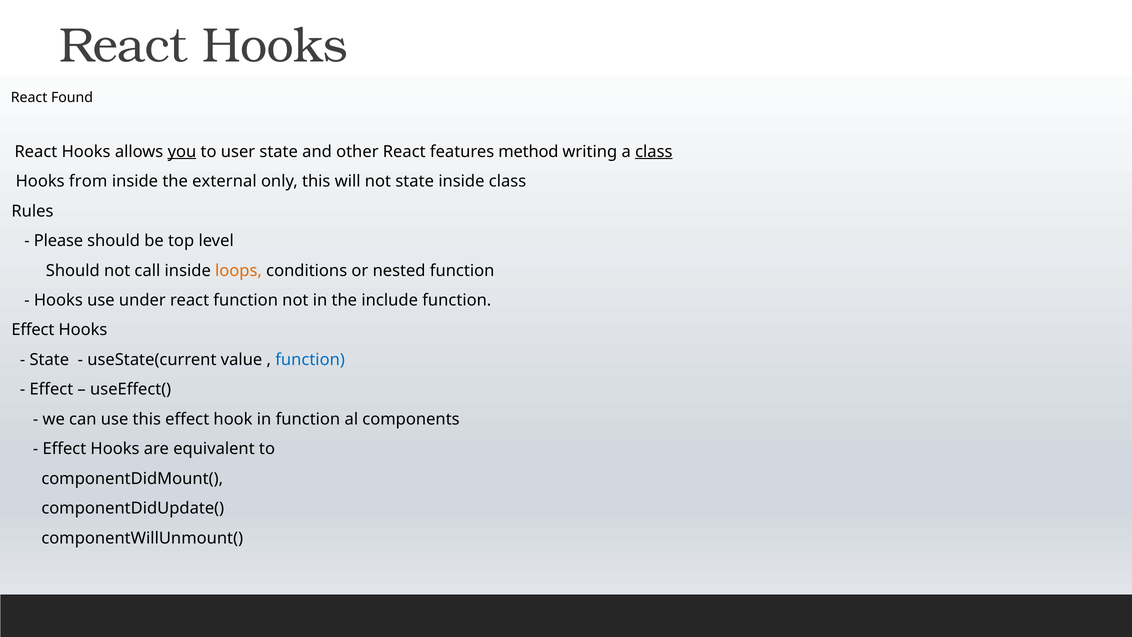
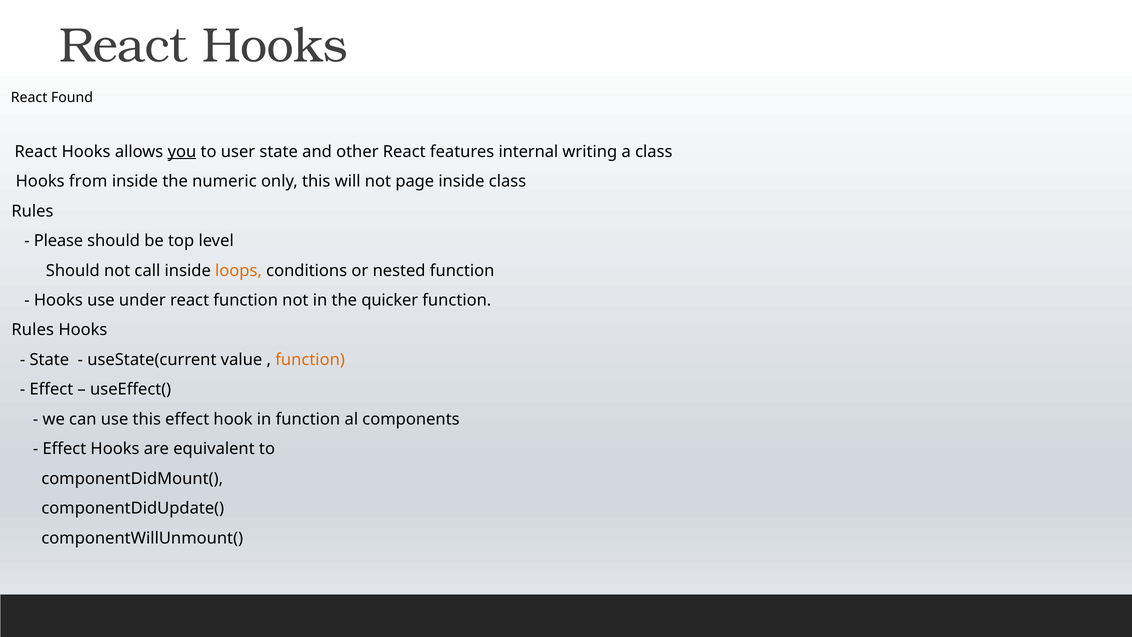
method: method -> internal
class at (654, 152) underline: present -> none
external: external -> numeric
not state: state -> page
include: include -> quicker
Effect at (33, 330): Effect -> Rules
function at (310, 360) colour: blue -> orange
